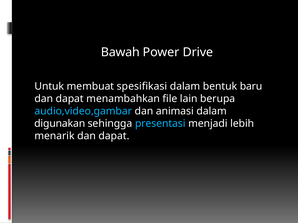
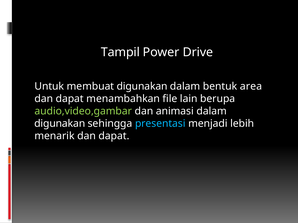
Bawah: Bawah -> Tampil
membuat spesifikasi: spesifikasi -> digunakan
baru: baru -> area
audio,video,gambar colour: light blue -> light green
